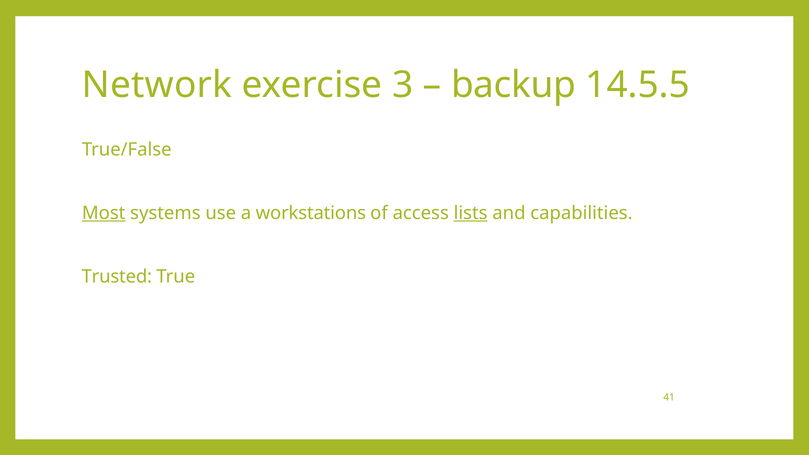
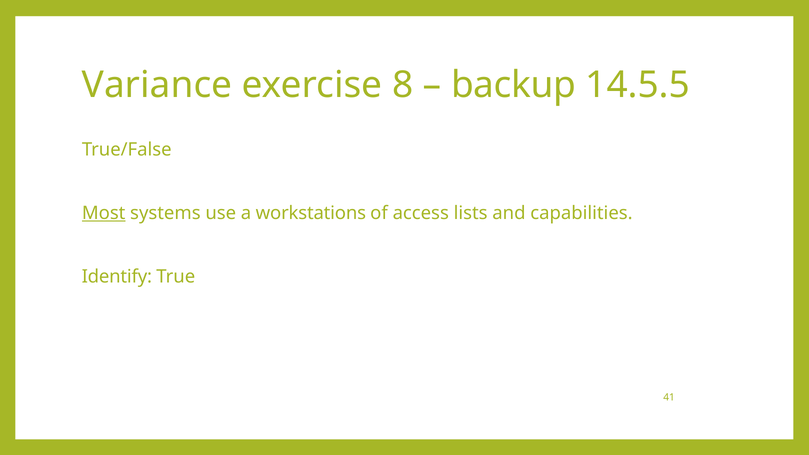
Network: Network -> Variance
3: 3 -> 8
lists underline: present -> none
Trusted: Trusted -> Identify
